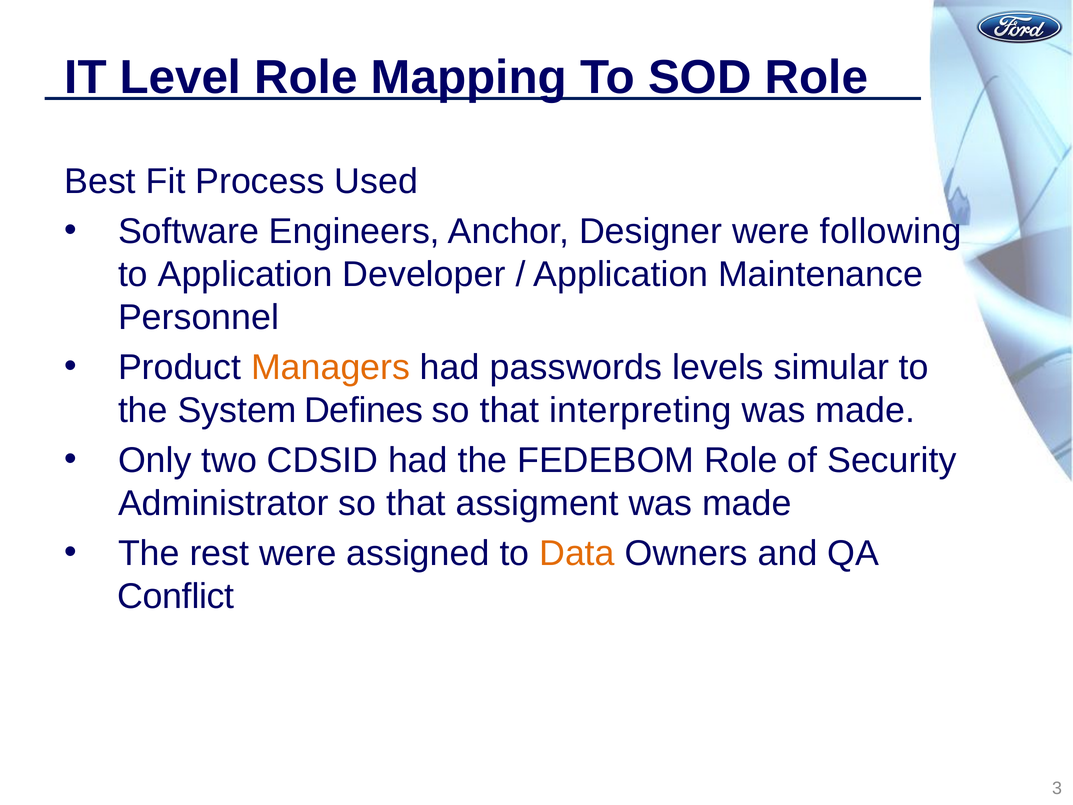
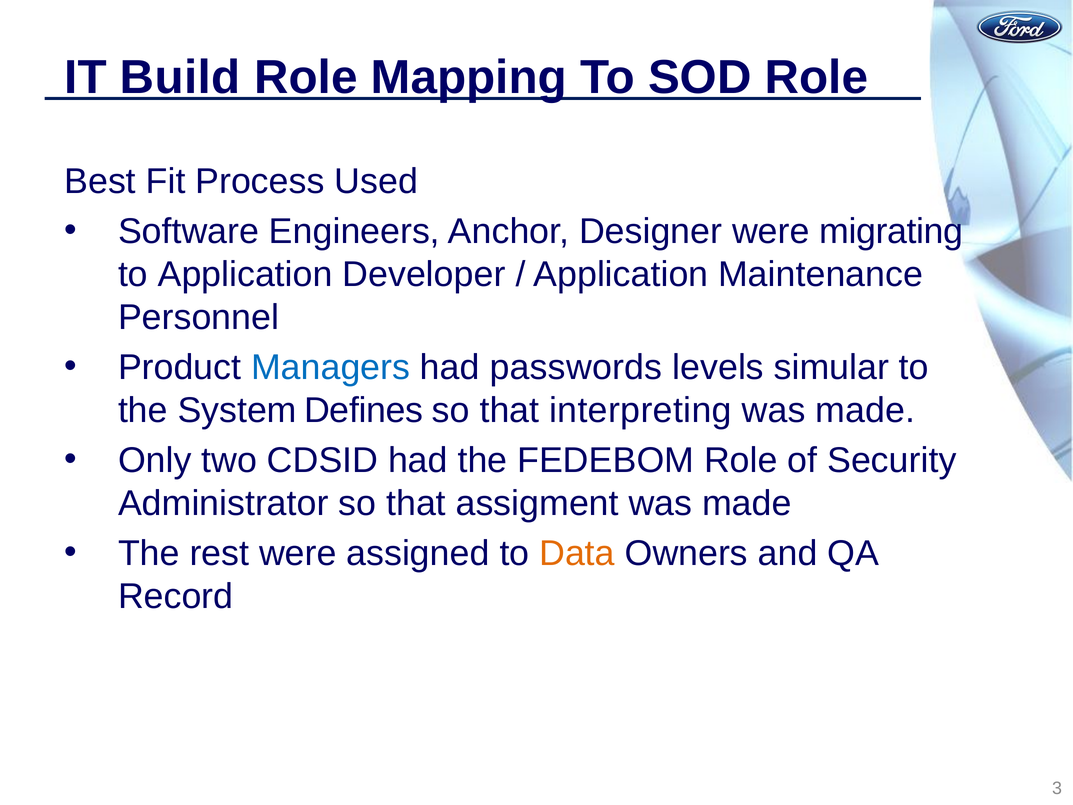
Level: Level -> Build
following: following -> migrating
Managers colour: orange -> blue
Conflict: Conflict -> Record
